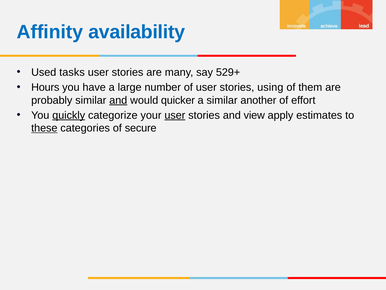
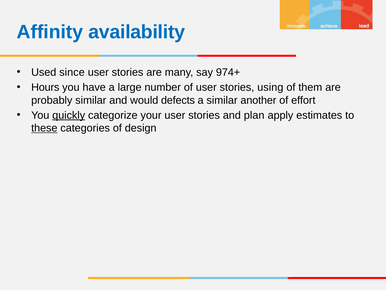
tasks: tasks -> since
529+: 529+ -> 974+
and at (118, 100) underline: present -> none
quicker: quicker -> defects
user at (175, 115) underline: present -> none
view: view -> plan
secure: secure -> design
